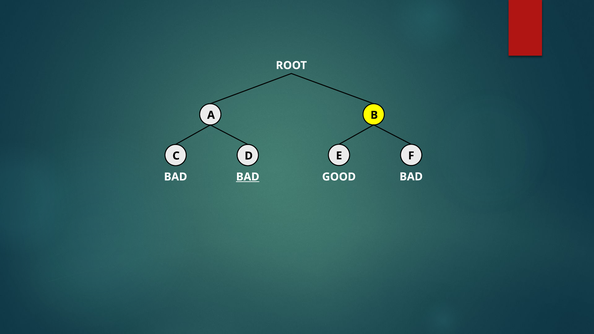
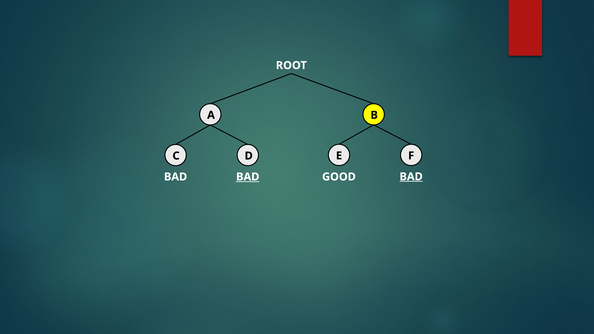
BAD at (411, 177) underline: none -> present
